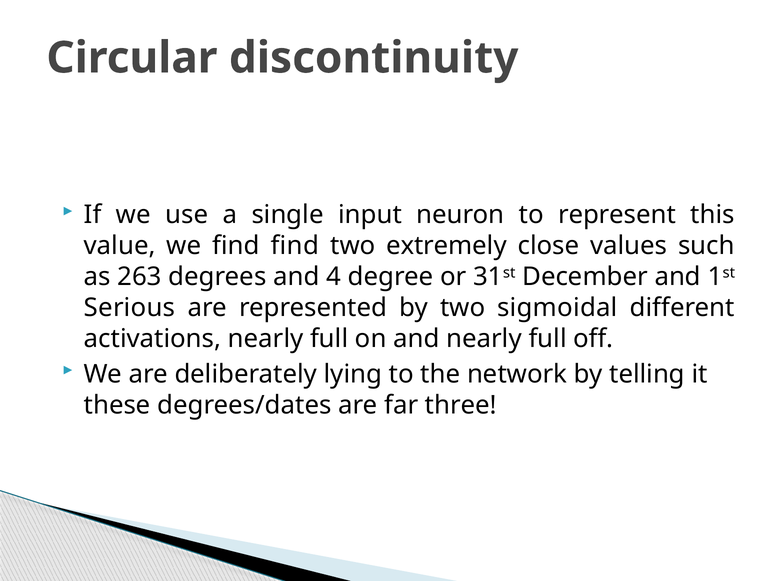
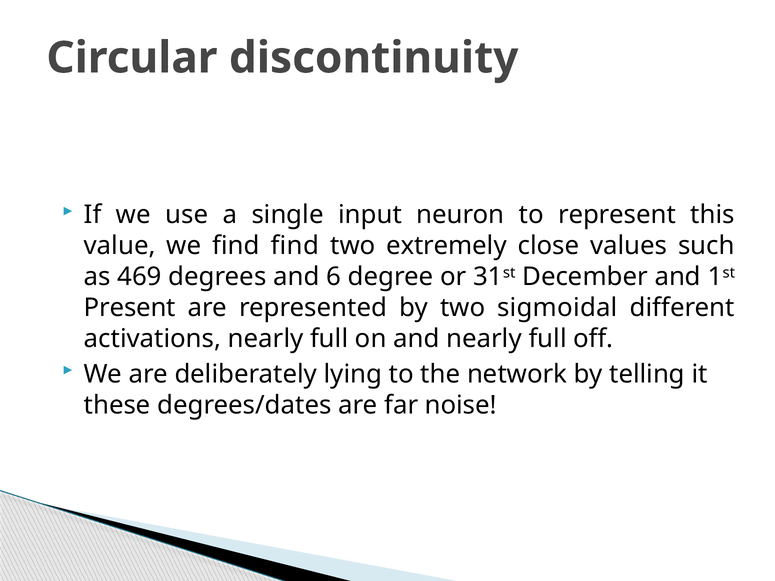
263: 263 -> 469
4: 4 -> 6
Serious: Serious -> Present
three: three -> noise
